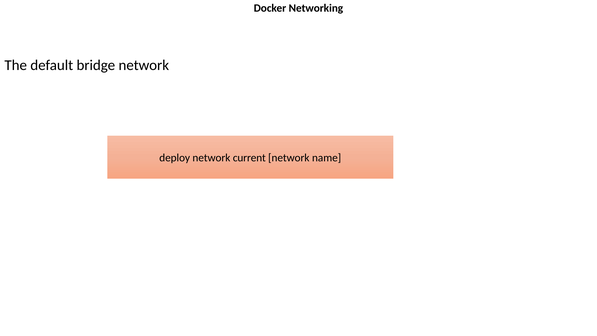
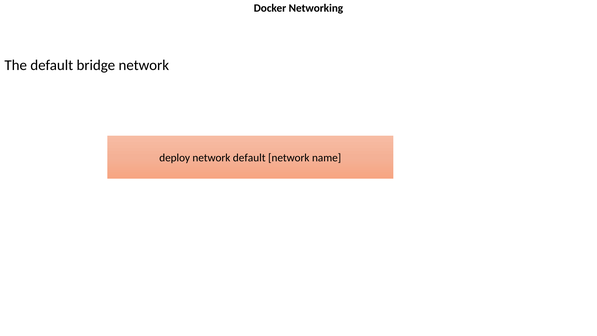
network current: current -> default
